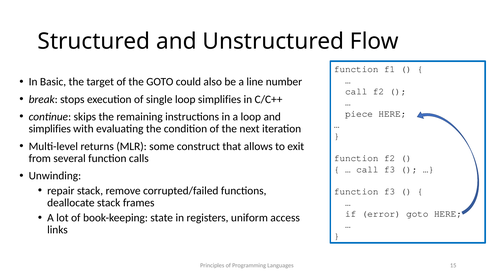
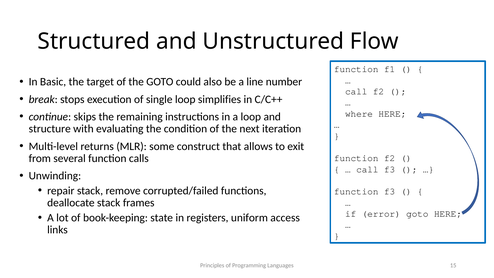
piece: piece -> where
simplifies at (50, 129): simplifies -> structure
